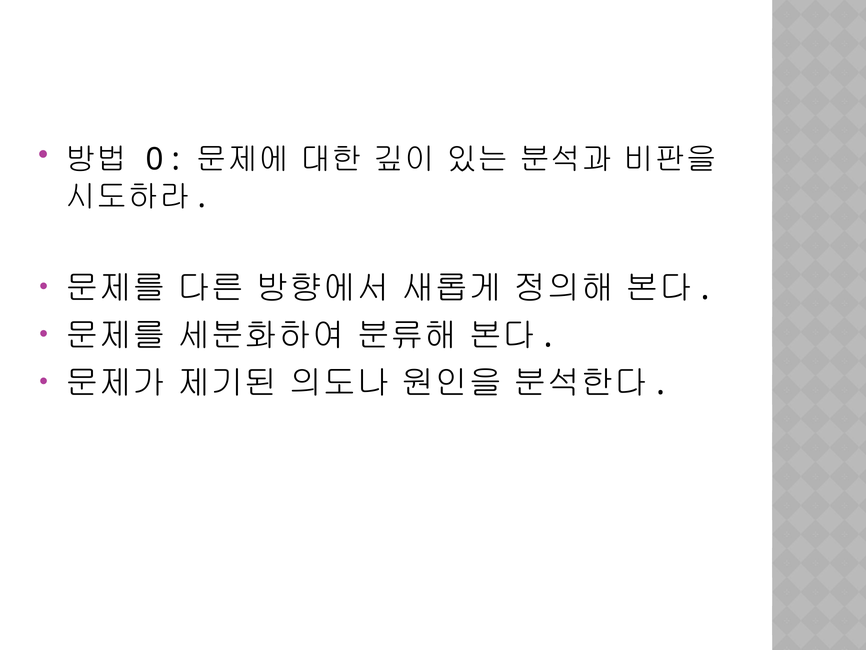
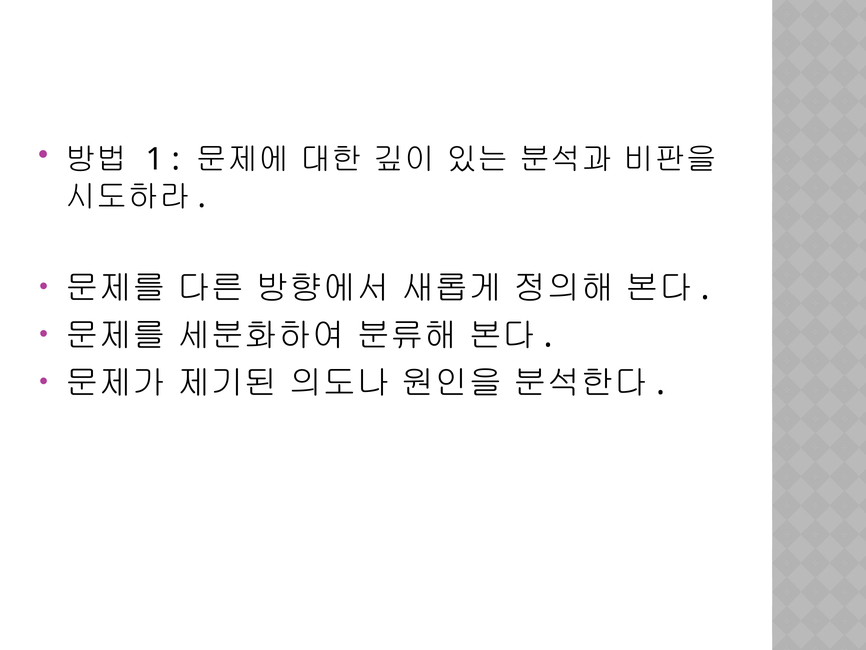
0: 0 -> 1
